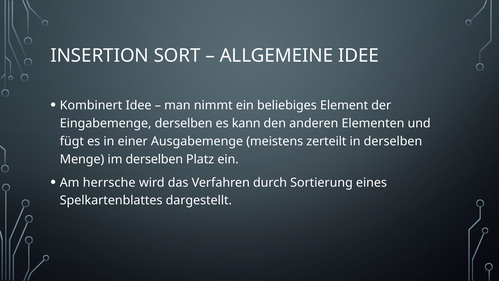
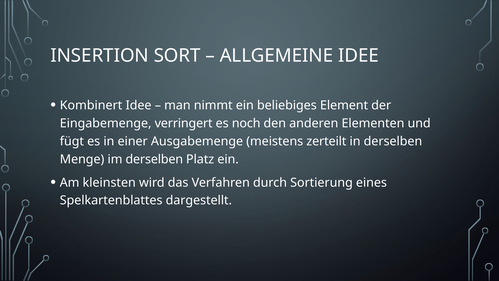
Eingabemenge derselben: derselben -> verringert
kann: kann -> noch
herrsche: herrsche -> kleinsten
